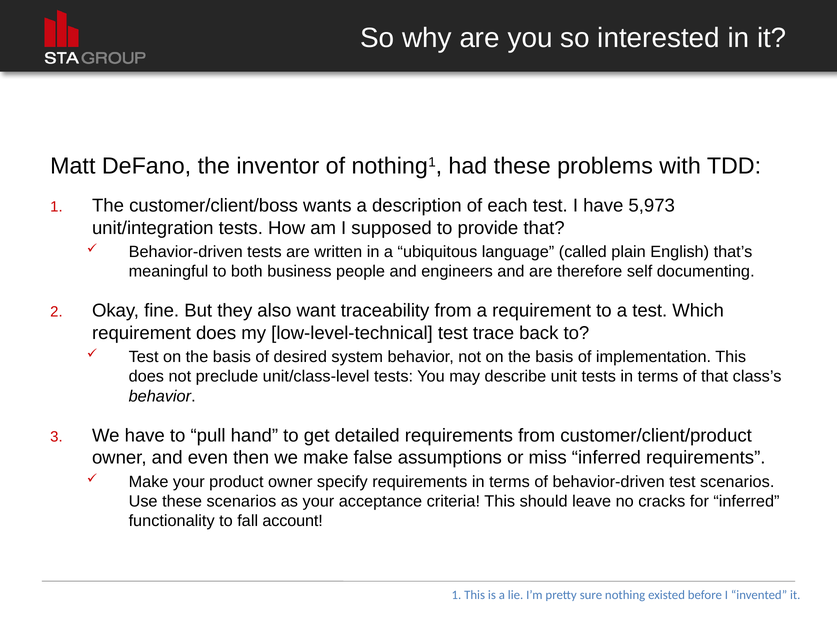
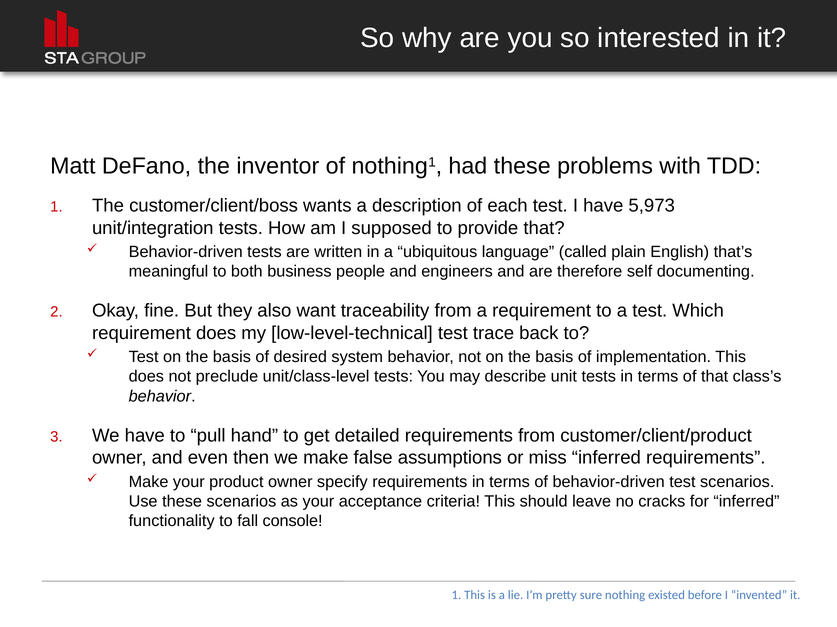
account: account -> console
